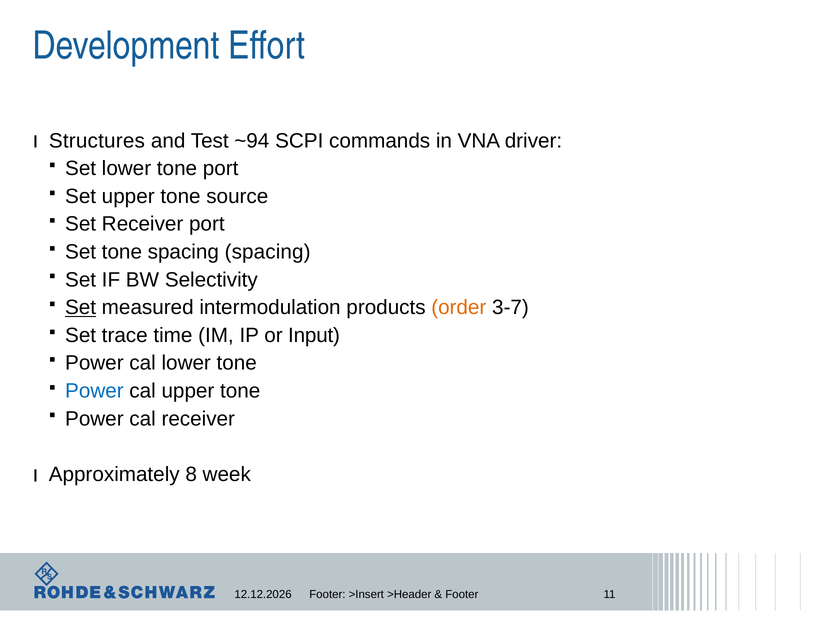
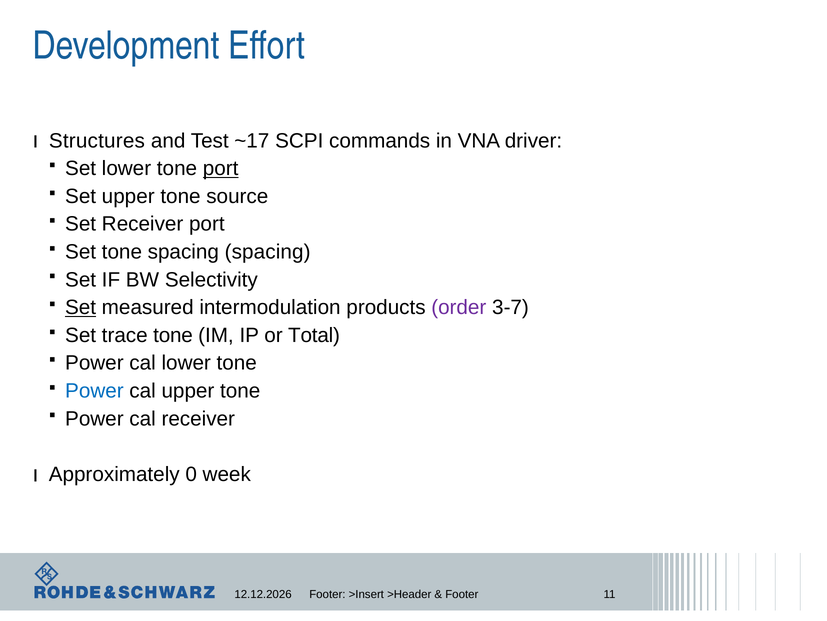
~94: ~94 -> ~17
port at (221, 168) underline: none -> present
order colour: orange -> purple
trace time: time -> tone
Input: Input -> Total
8: 8 -> 0
